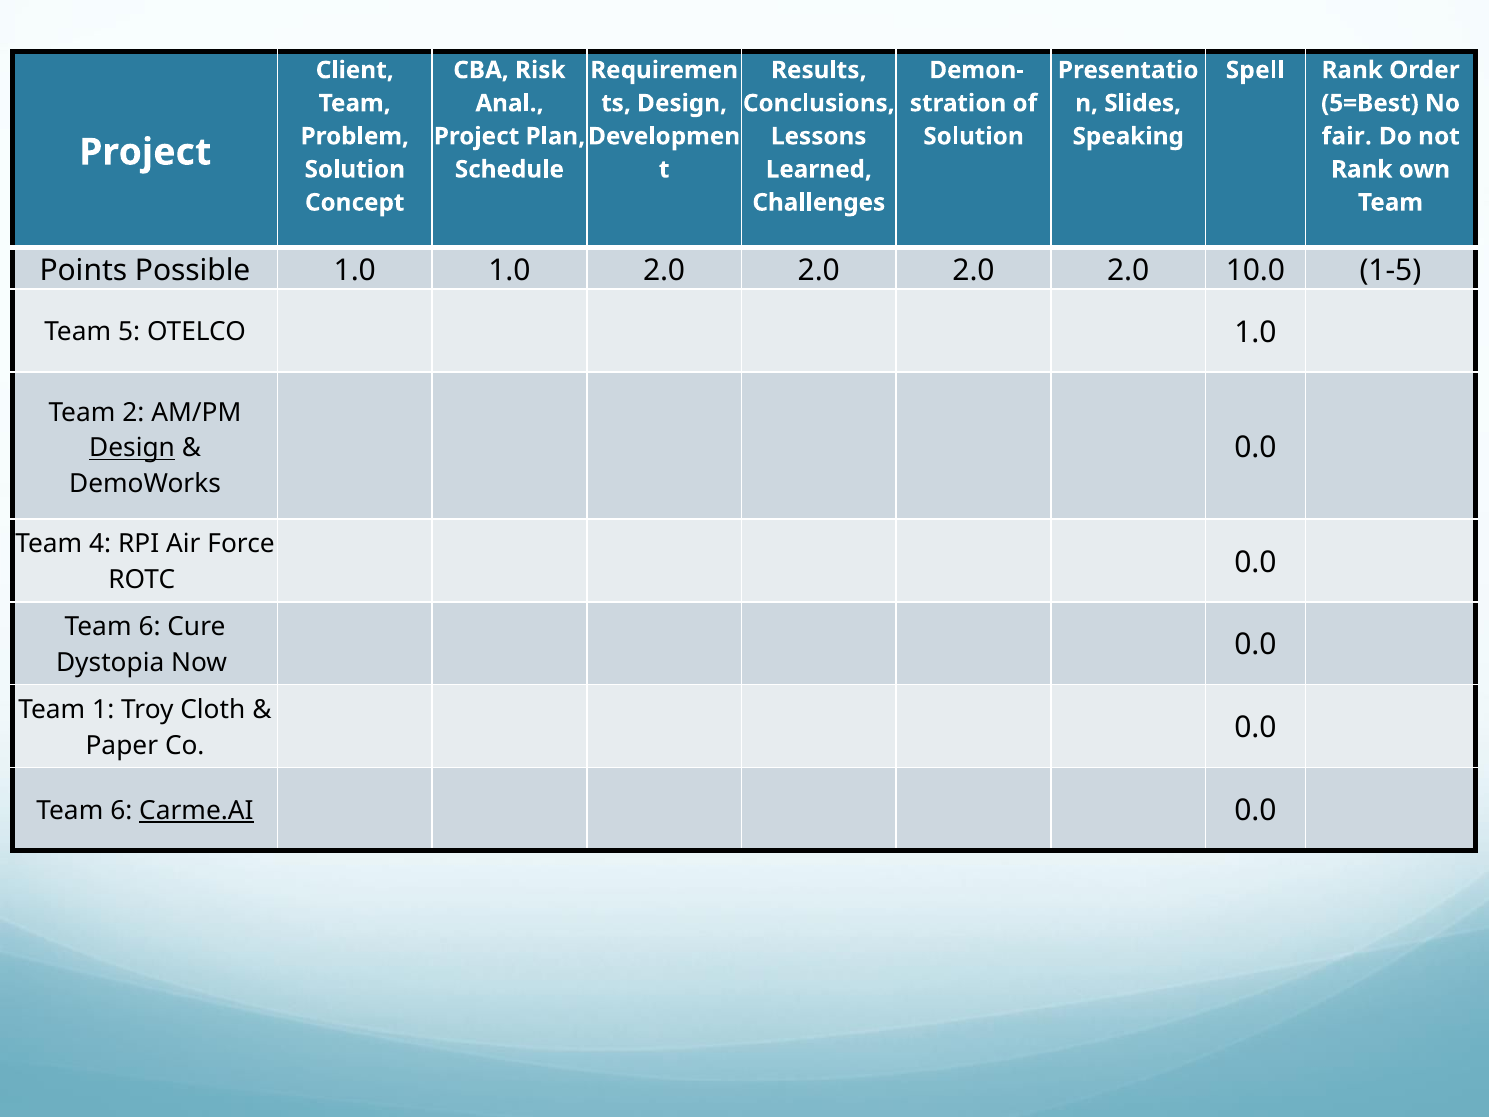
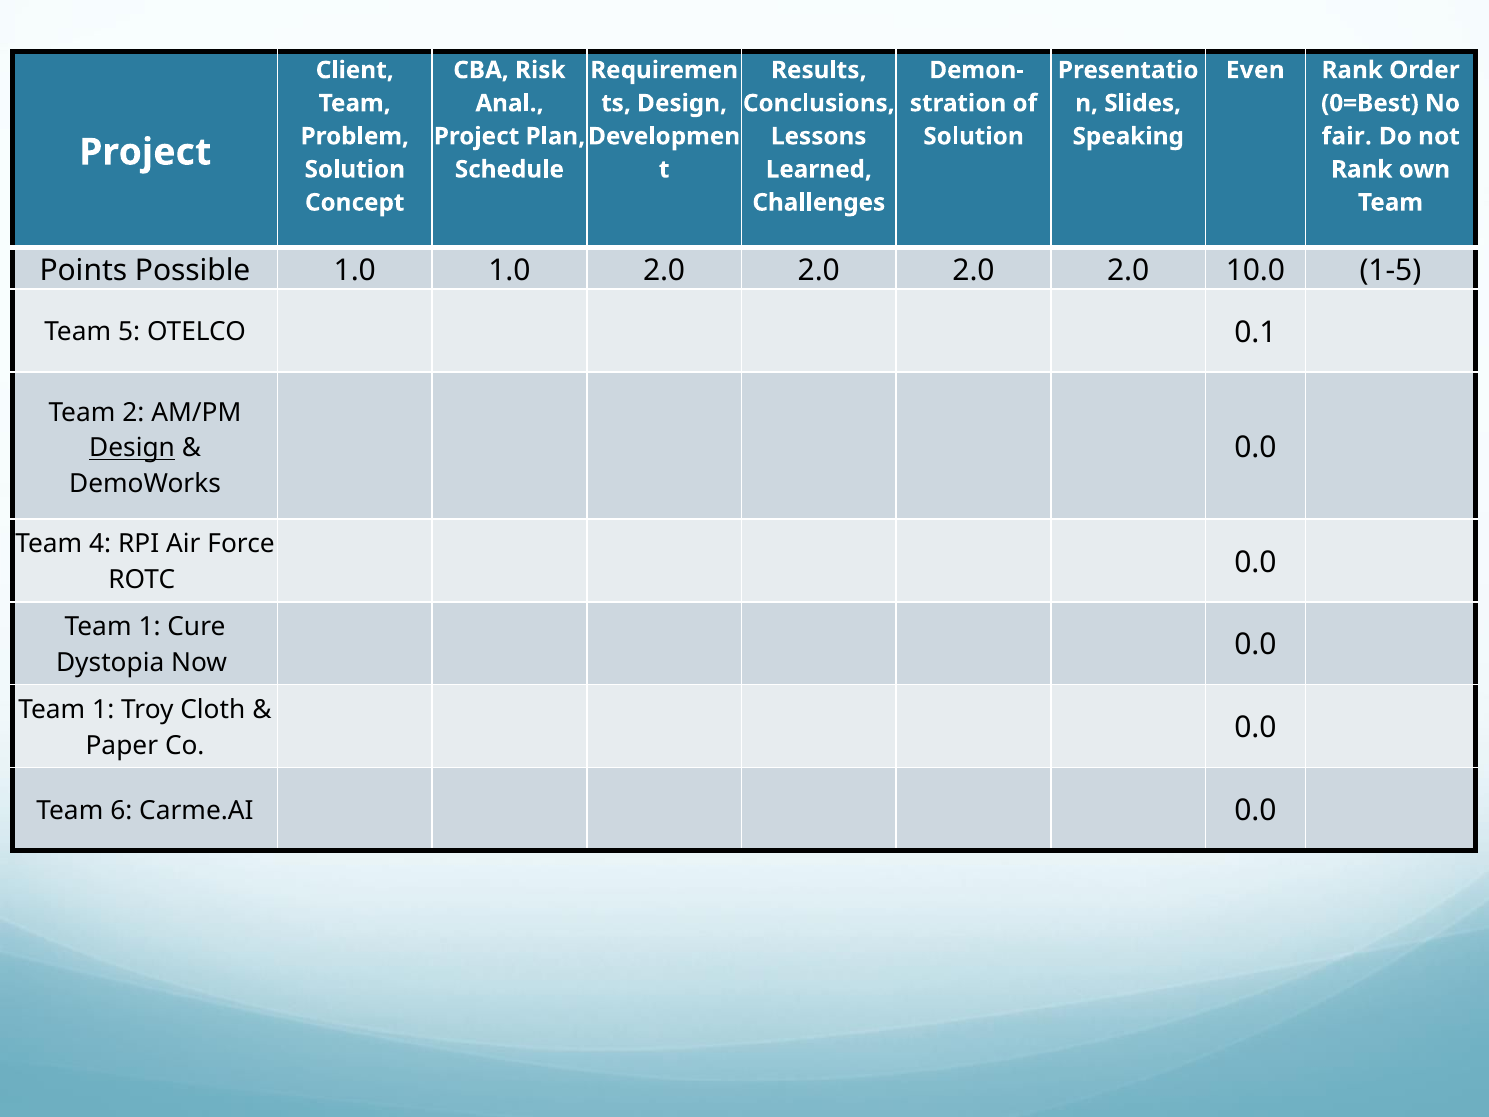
Spell: Spell -> Even
5=Best: 5=Best -> 0=Best
OTELCO 1.0: 1.0 -> 0.1
6 at (150, 627): 6 -> 1
Carme.AI underline: present -> none
